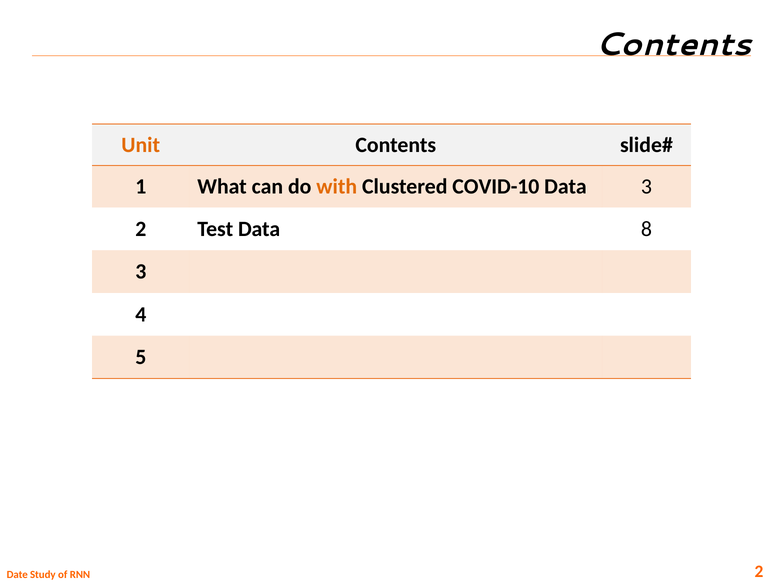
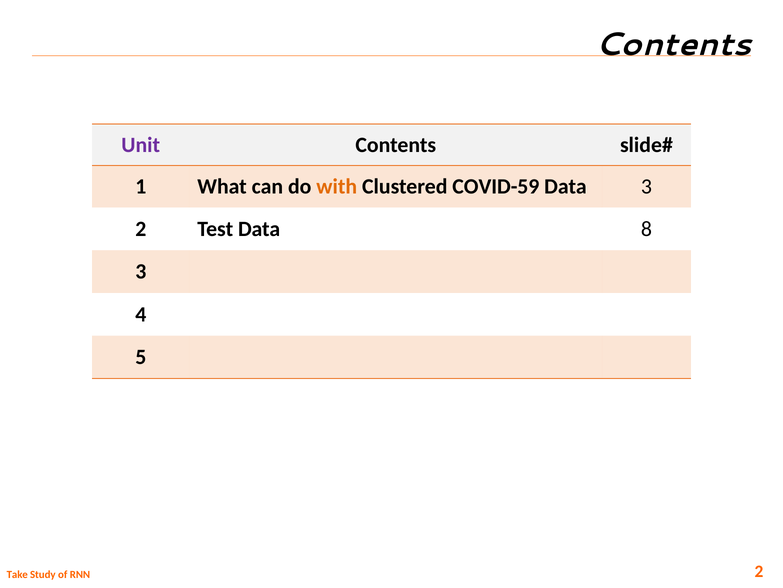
Unit colour: orange -> purple
COVID-10: COVID-10 -> COVID-59
Date: Date -> Take
